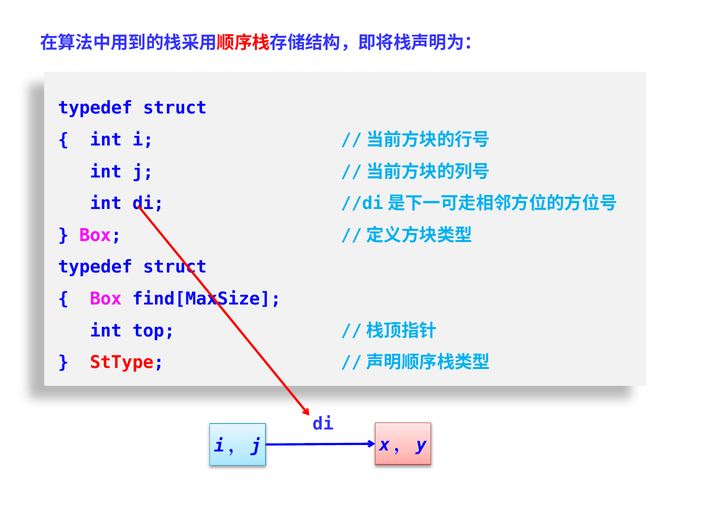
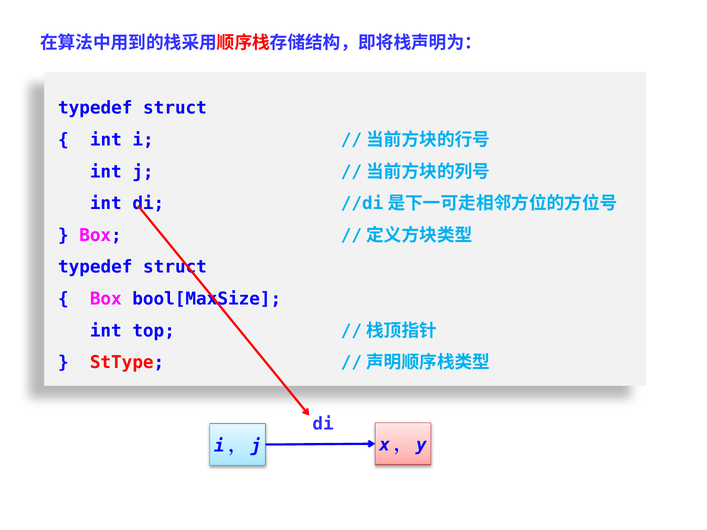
find[MaxSize: find[MaxSize -> bool[MaxSize
